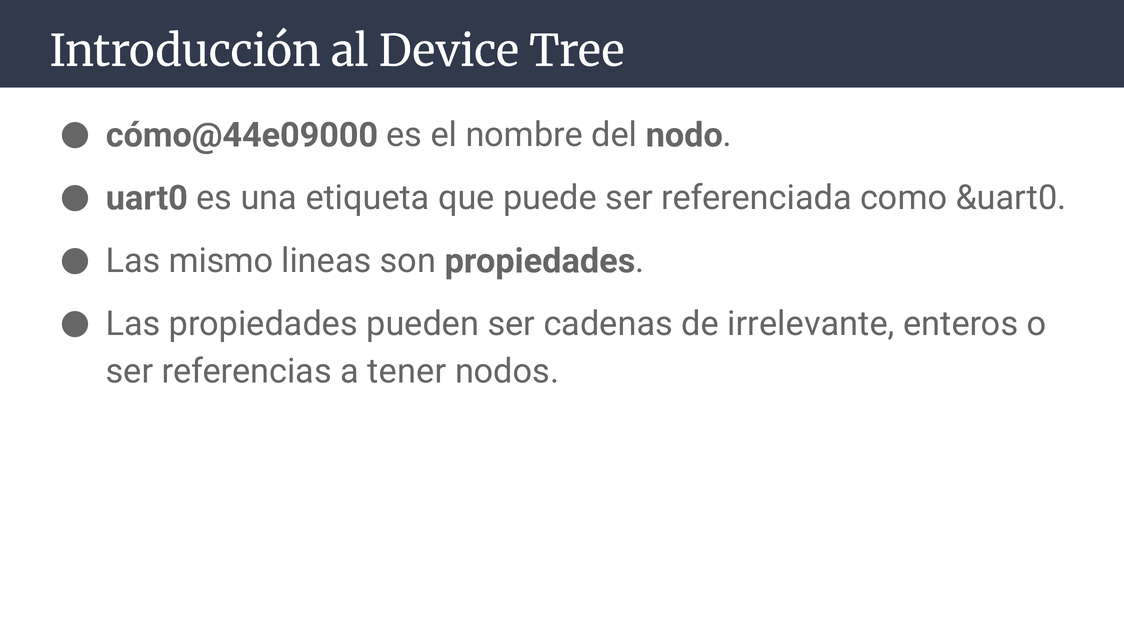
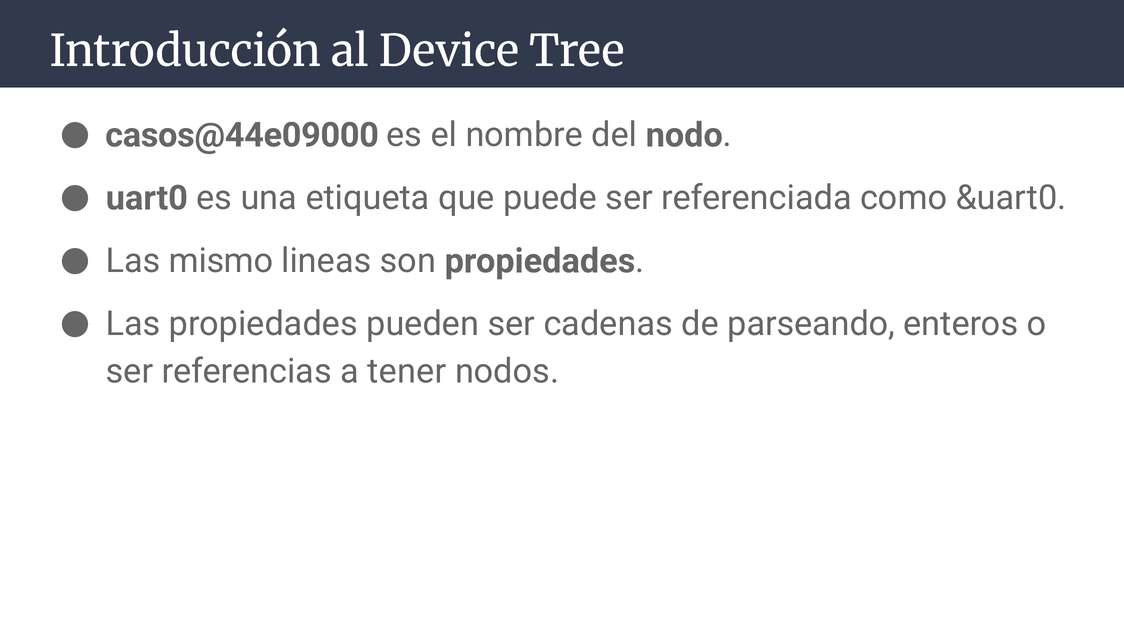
cómo@44e09000: cómo@44e09000 -> casos@44e09000
irrelevante: irrelevante -> parseando
